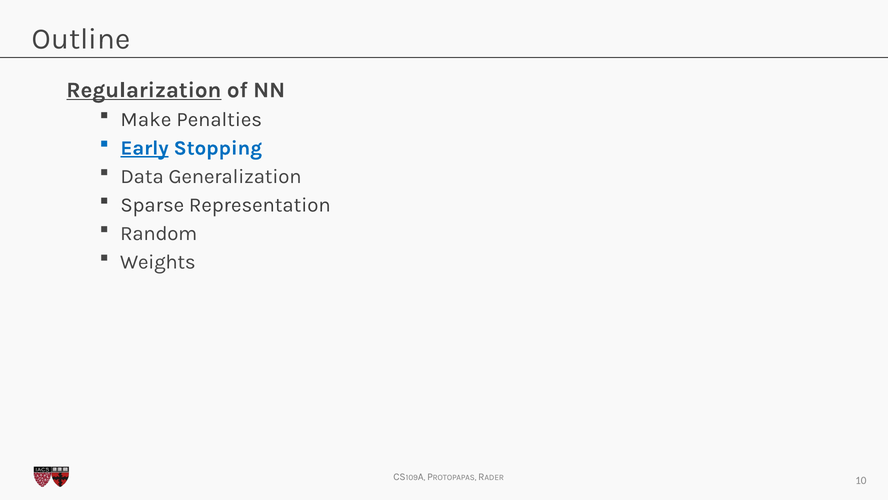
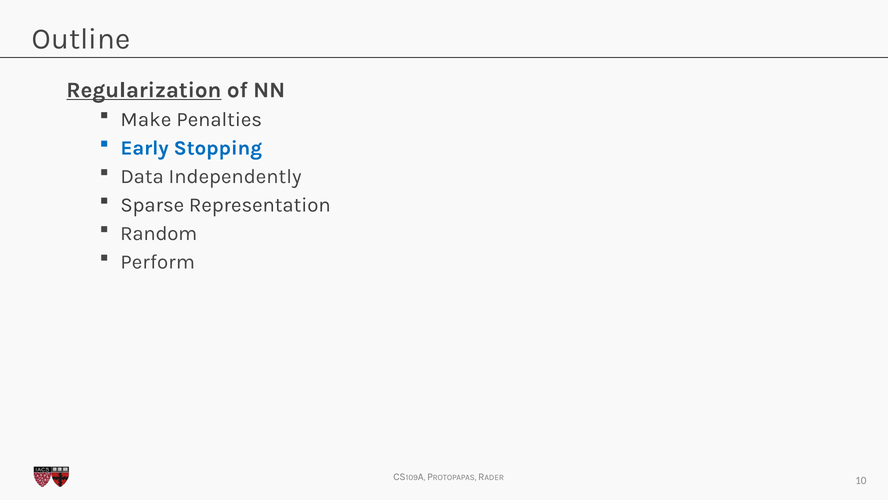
Early underline: present -> none
Generalization: Generalization -> Independently
Weights: Weights -> Perform
